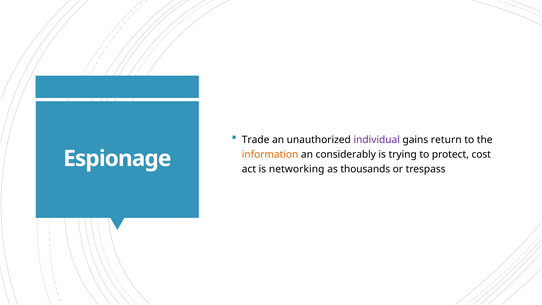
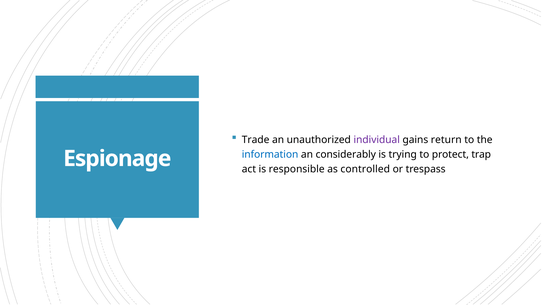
information colour: orange -> blue
cost: cost -> trap
networking: networking -> responsible
thousands: thousands -> controlled
